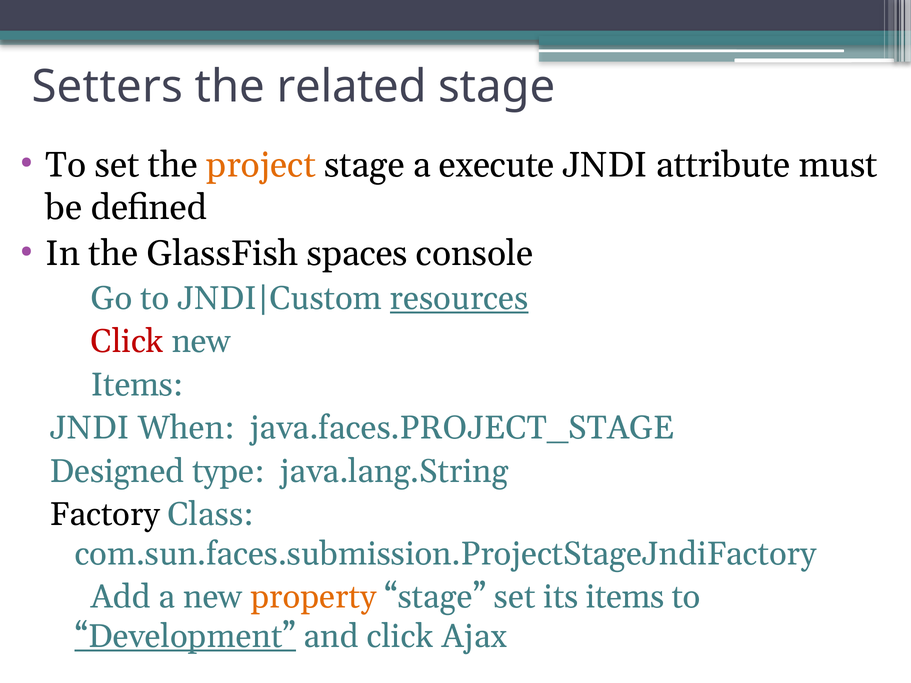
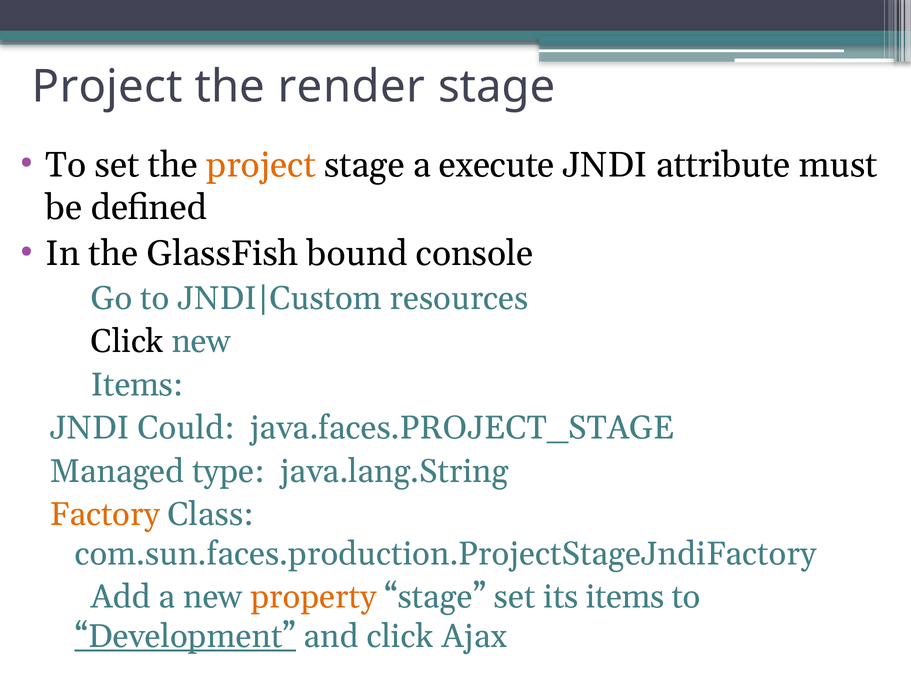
Setters at (107, 87): Setters -> Project
related: related -> render
spaces: spaces -> bound
resources underline: present -> none
Click at (127, 342) colour: red -> black
When: When -> Could
Designed: Designed -> Managed
Factory colour: black -> orange
com.sun.faces.submission.ProjectStageJndiFactory: com.sun.faces.submission.ProjectStageJndiFactory -> com.sun.faces.production.ProjectStageJndiFactory
